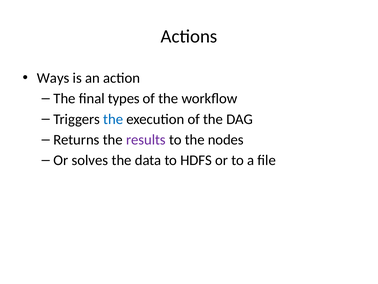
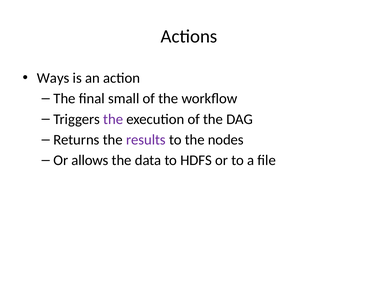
types: types -> small
the at (113, 119) colour: blue -> purple
solves: solves -> allows
